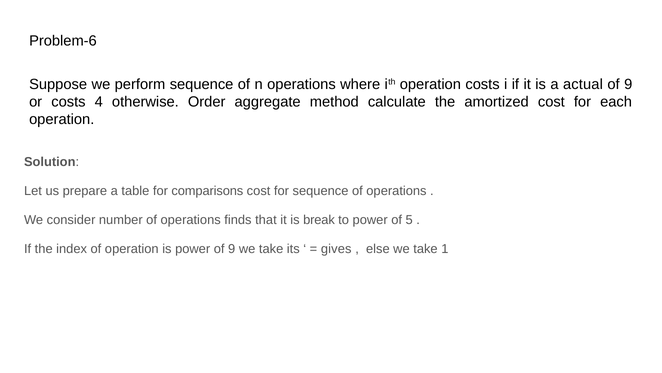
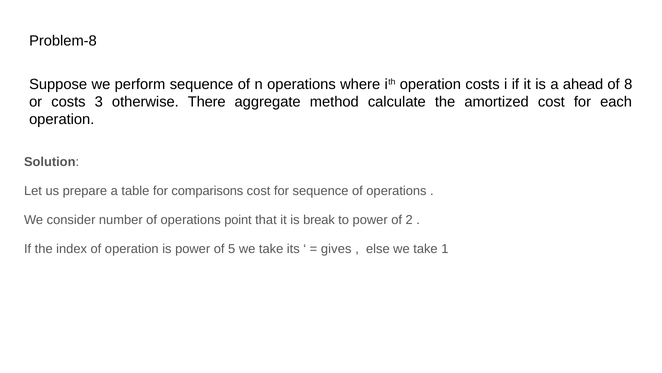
Problem-6: Problem-6 -> Problem-8
actual: actual -> ahead
9 at (628, 84): 9 -> 8
4: 4 -> 3
Order: Order -> There
finds: finds -> point
5: 5 -> 2
power of 9: 9 -> 5
